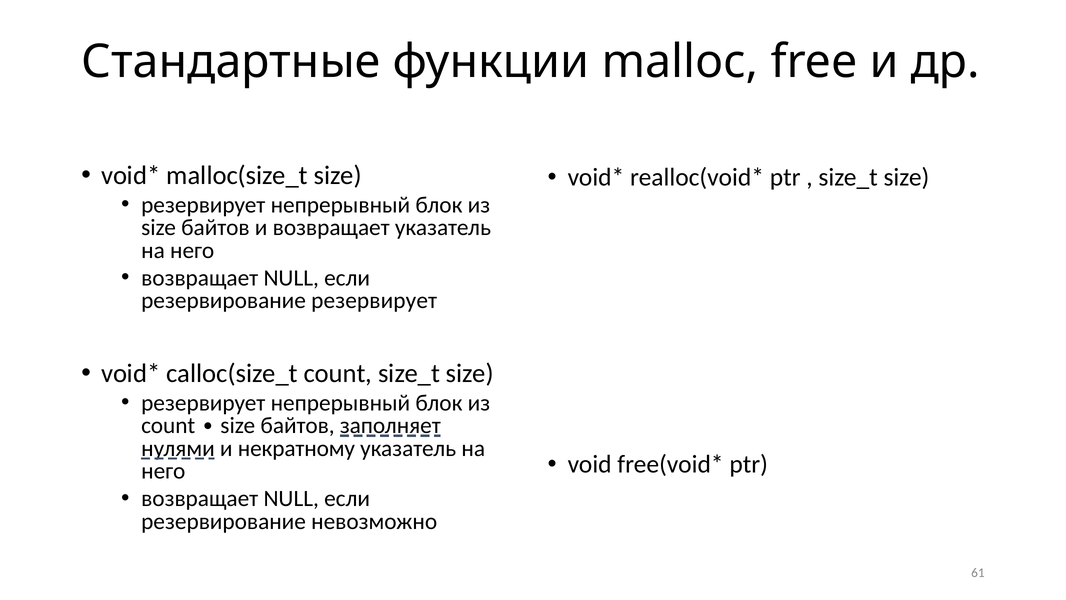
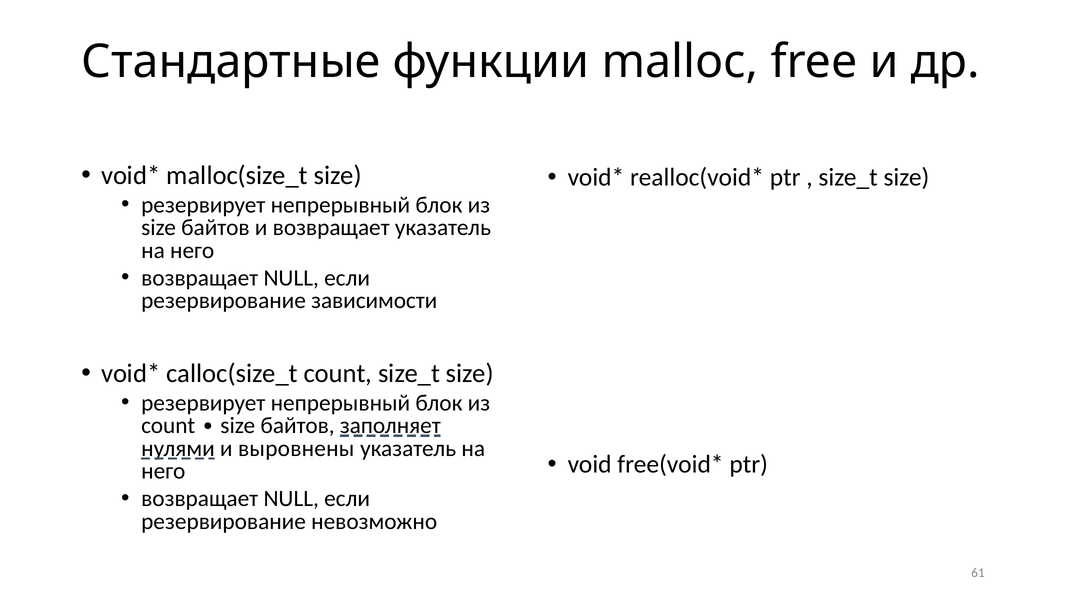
резервирование резервирует: резервирует -> зависимости
некратному: некратному -> выровнены
